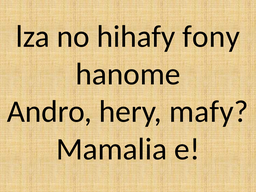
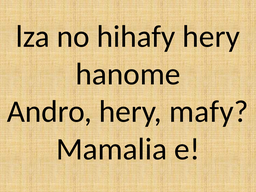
hihafy fony: fony -> hery
